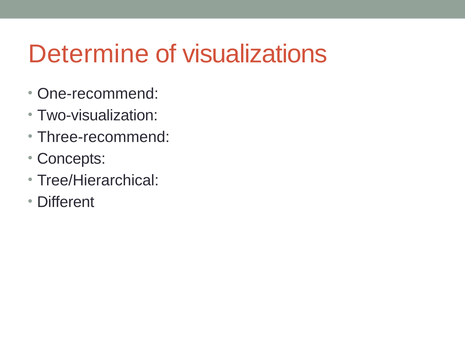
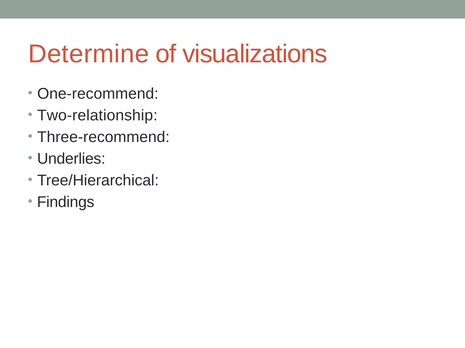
Two-visualization: Two-visualization -> Two-relationship
Concepts: Concepts -> Underlies
Different: Different -> Findings
